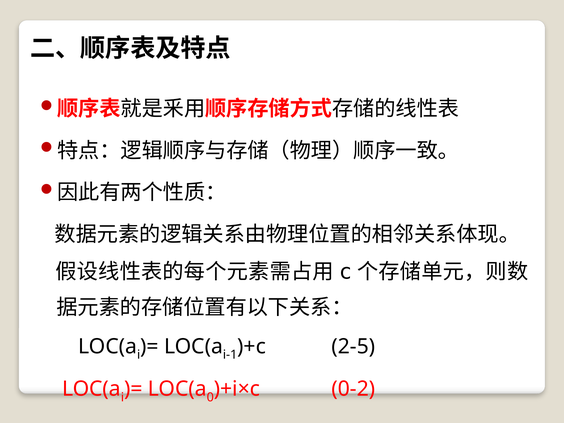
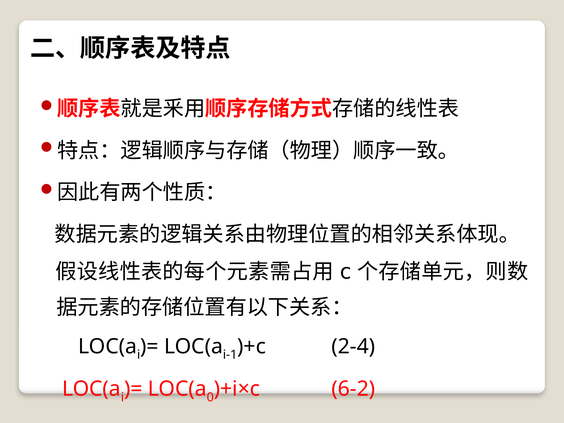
2-5: 2-5 -> 2-4
0-2: 0-2 -> 6-2
